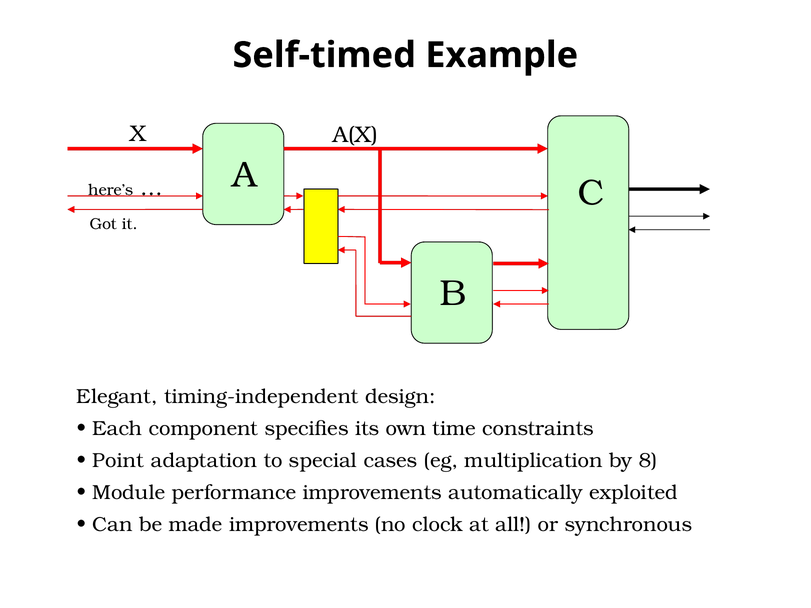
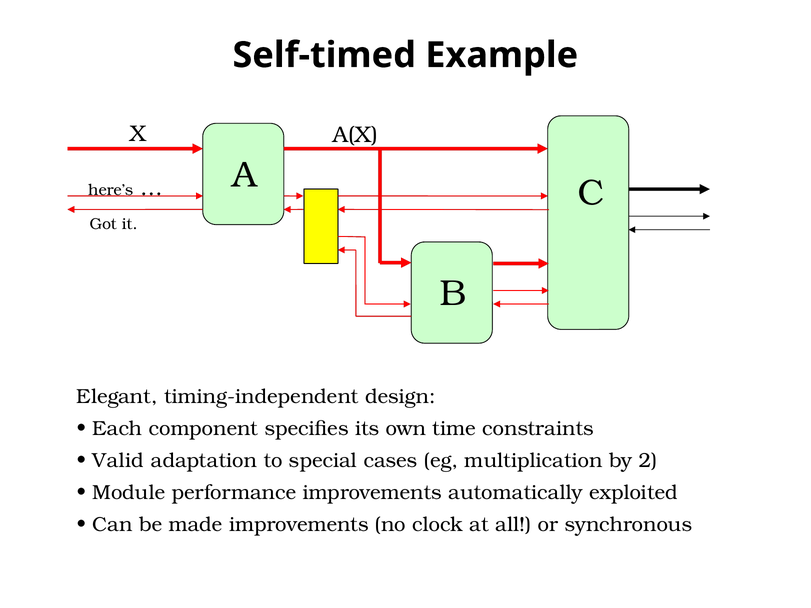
Point: Point -> Valid
8: 8 -> 2
